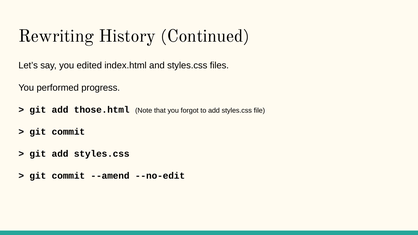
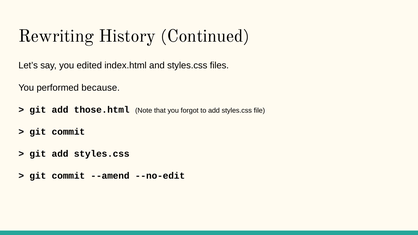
progress: progress -> because
